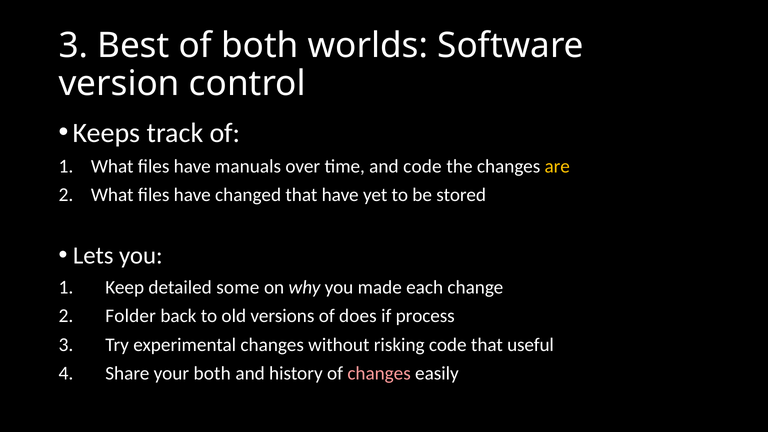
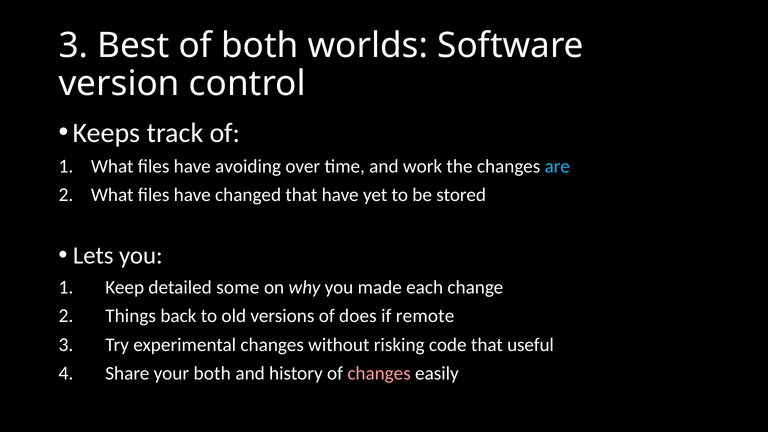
manuals: manuals -> avoiding
and code: code -> work
are colour: yellow -> light blue
Folder: Folder -> Things
process: process -> remote
